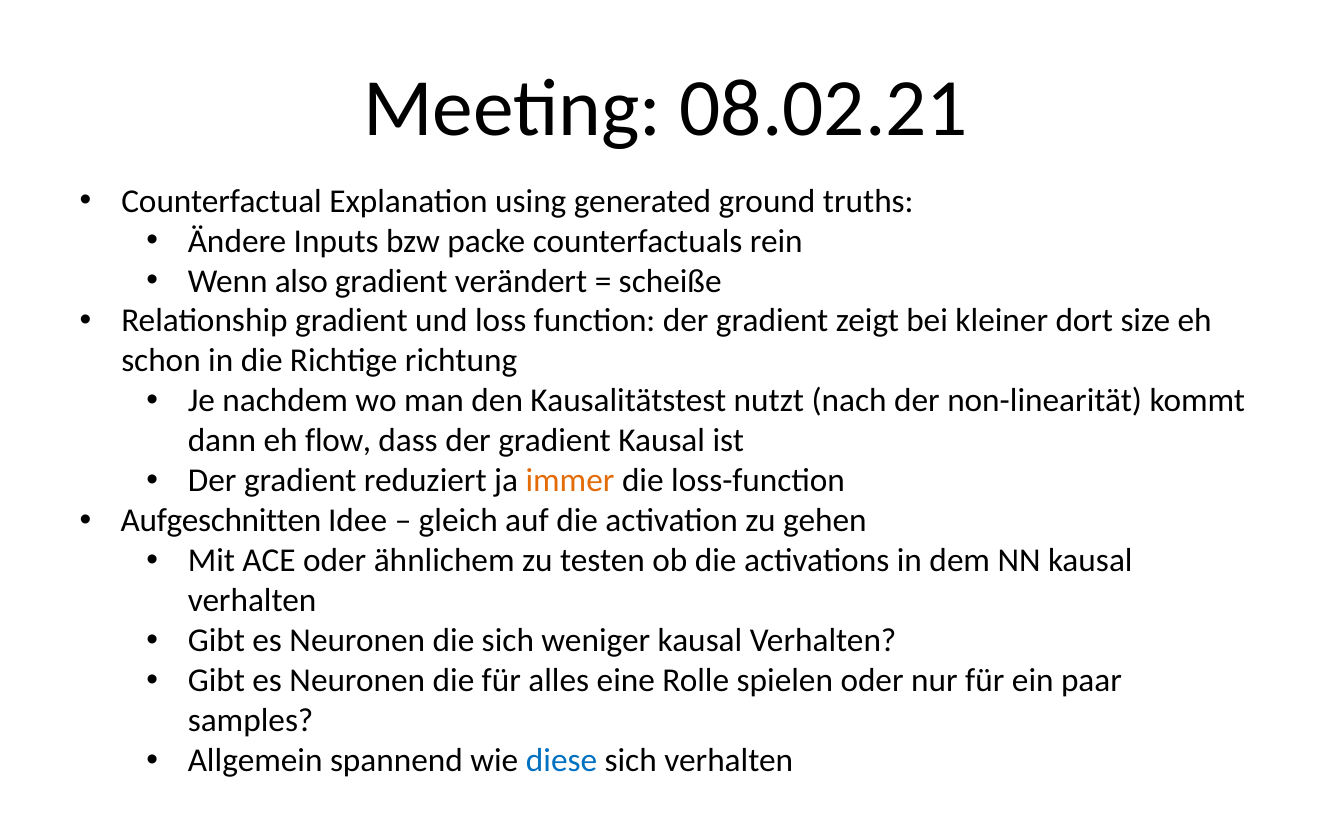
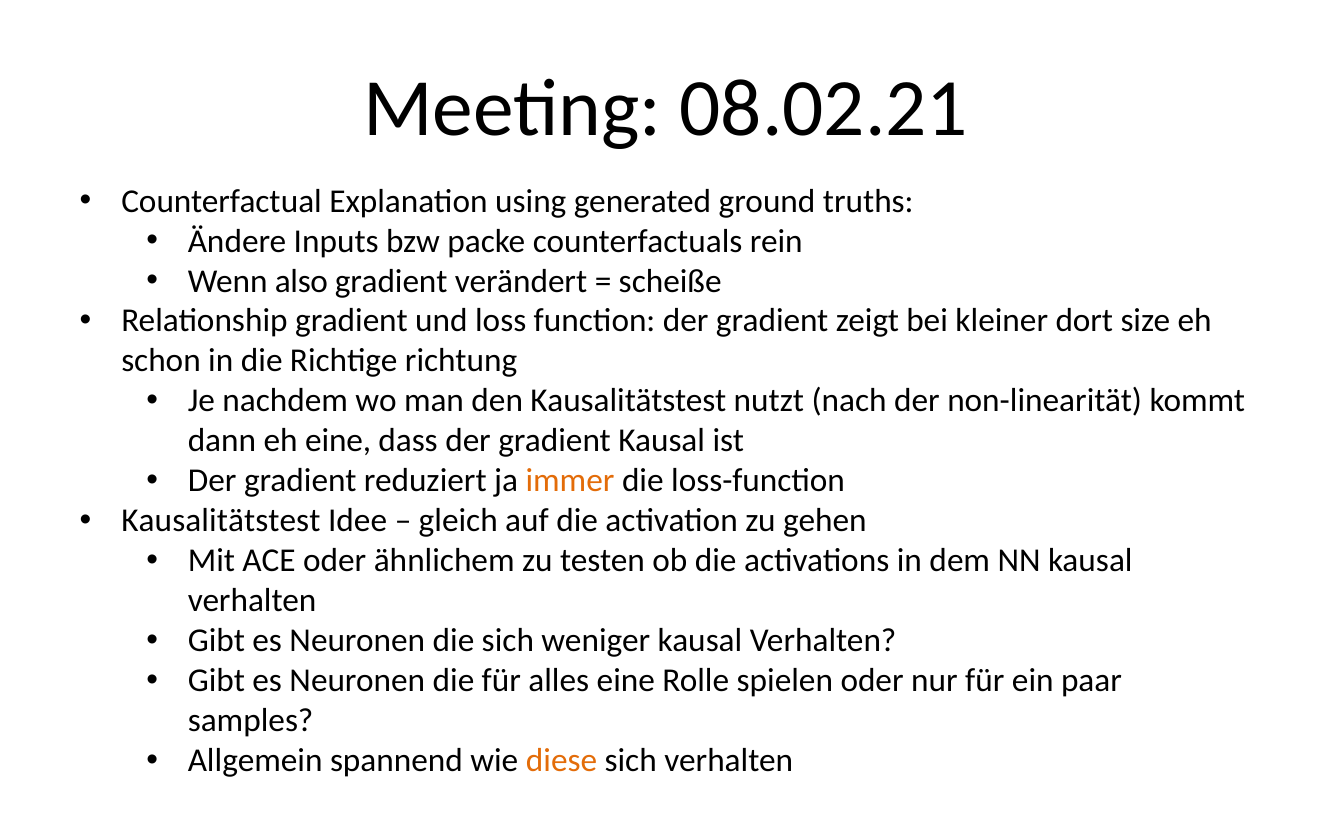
eh flow: flow -> eine
Aufgeschnitten at (221, 521): Aufgeschnitten -> Kausalitätstest
diese colour: blue -> orange
